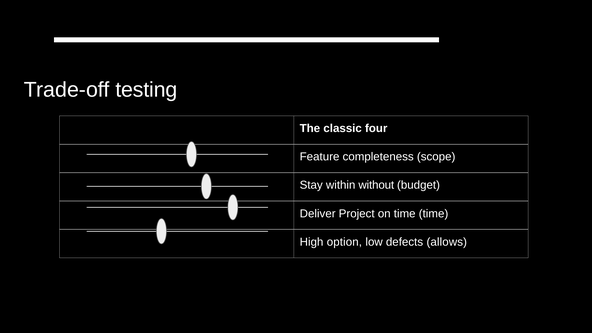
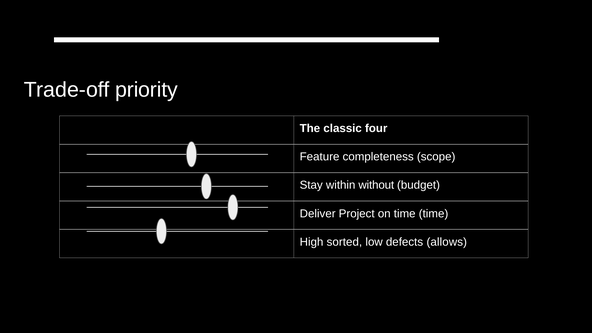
testing: testing -> priority
option: option -> sorted
